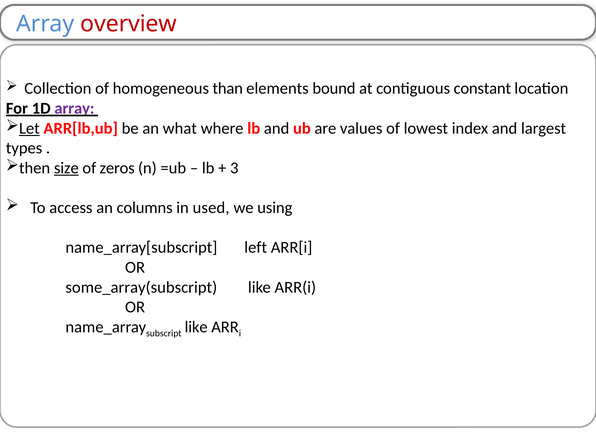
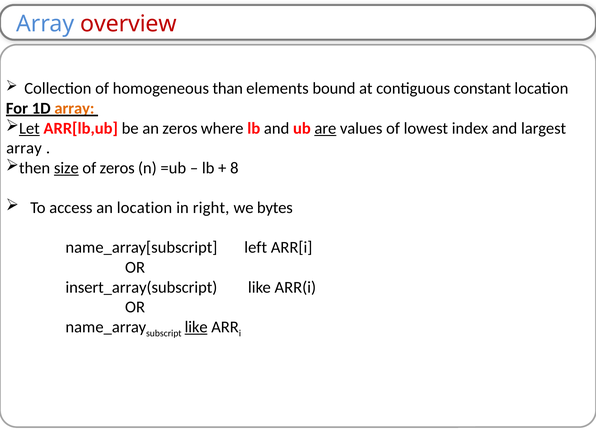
array at (74, 108) colour: purple -> orange
an what: what -> zeros
are underline: none -> present
types at (24, 148): types -> array
3: 3 -> 8
an columns: columns -> location
used: used -> right
using: using -> bytes
some_array(subscript: some_array(subscript -> insert_array(subscript
like at (196, 327) underline: none -> present
